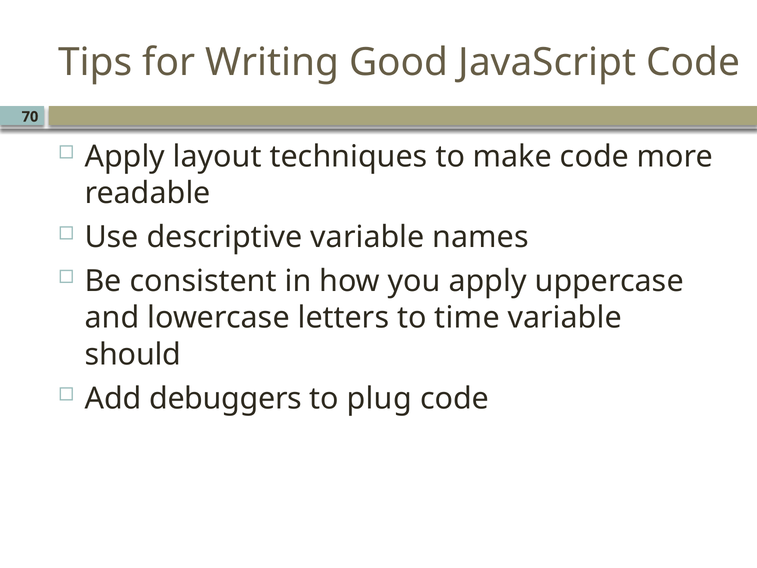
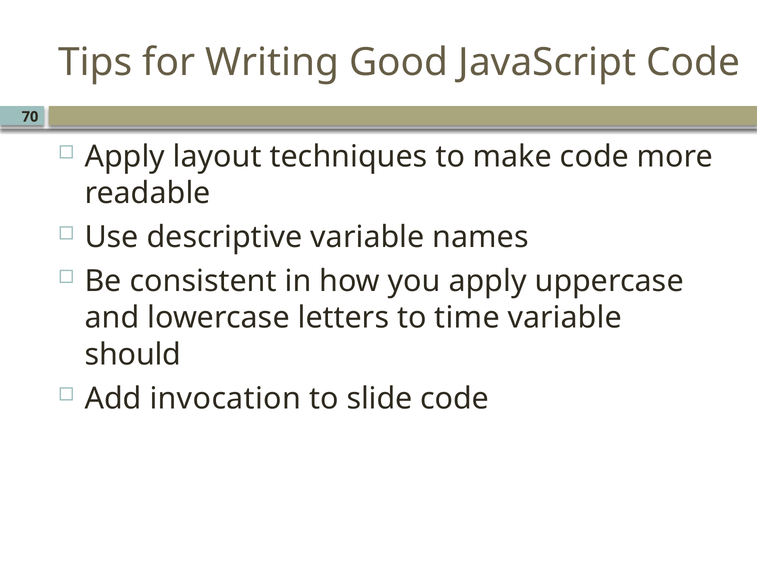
debuggers: debuggers -> invocation
plug: plug -> slide
